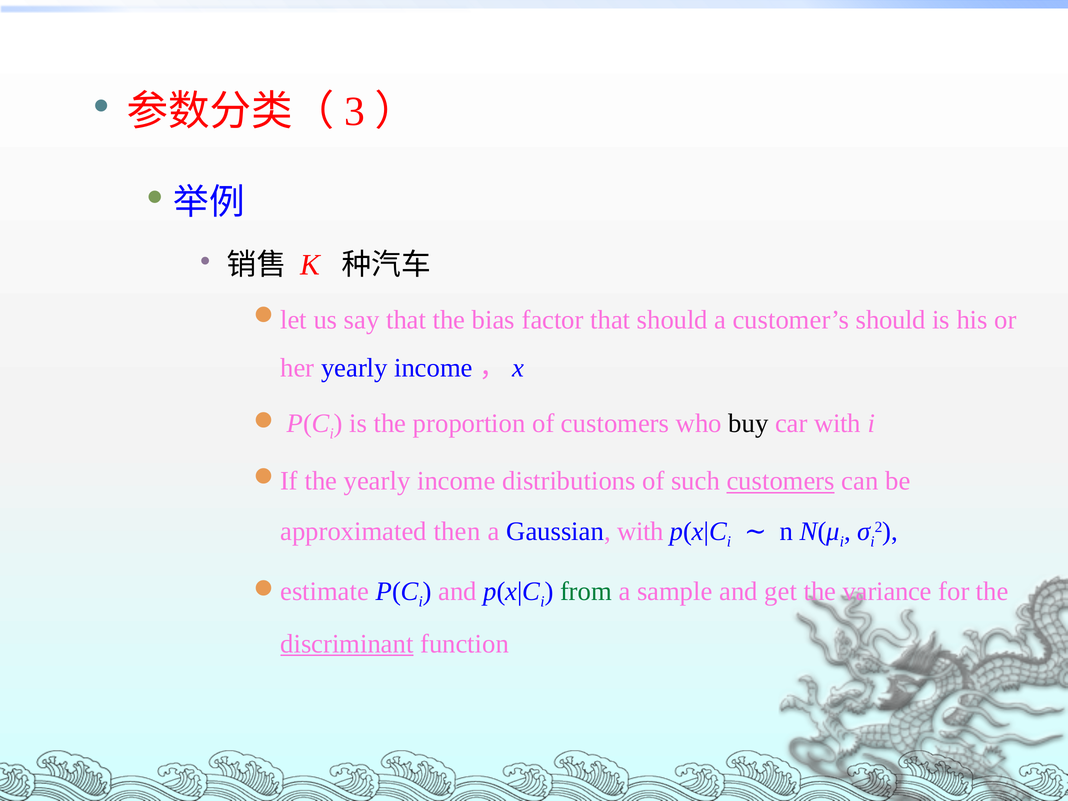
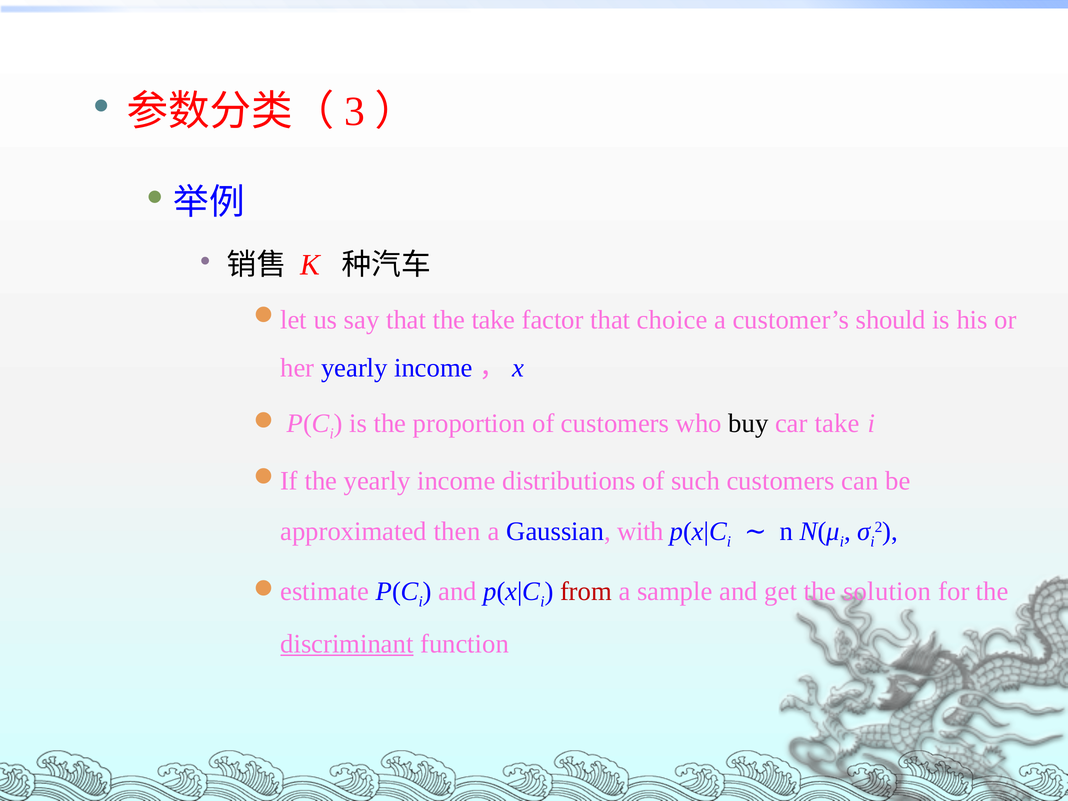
the bias: bias -> take
that should: should -> choice
car with: with -> take
customers at (781, 481) underline: present -> none
from colour: green -> red
variance: variance -> solution
